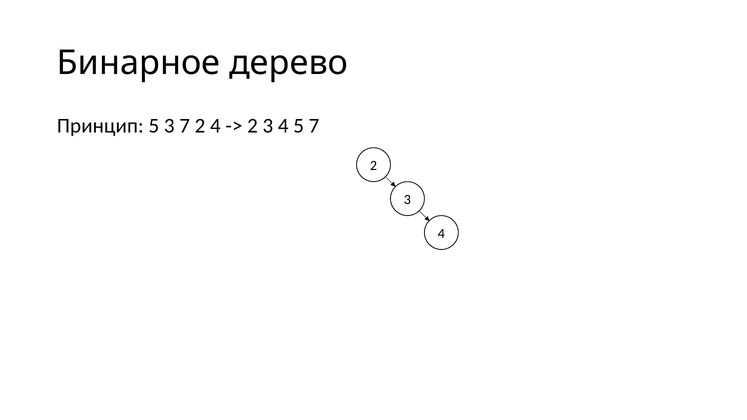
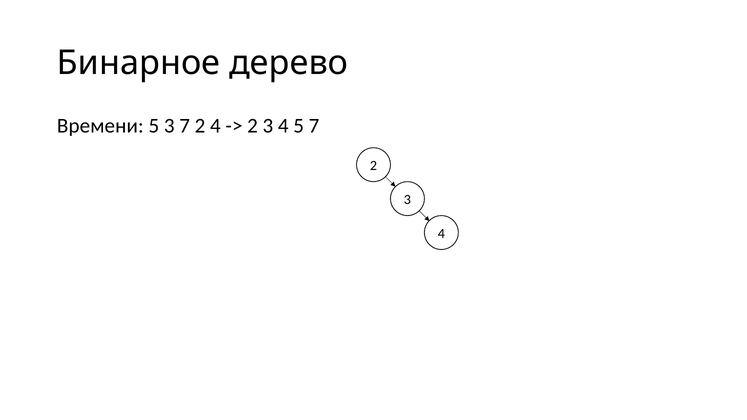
Принцип: Принцип -> Времени
